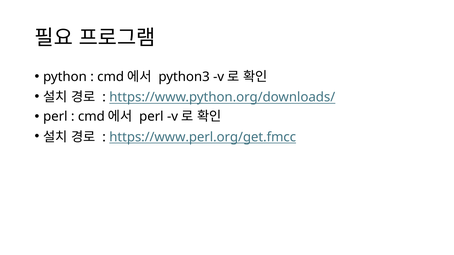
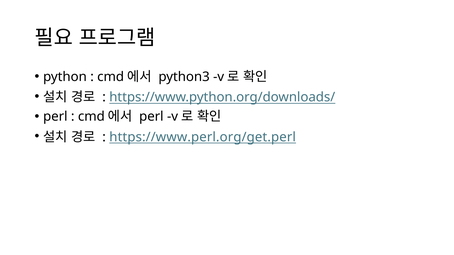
https://www.perl.org/get.fmcc: https://www.perl.org/get.fmcc -> https://www.perl.org/get.perl
